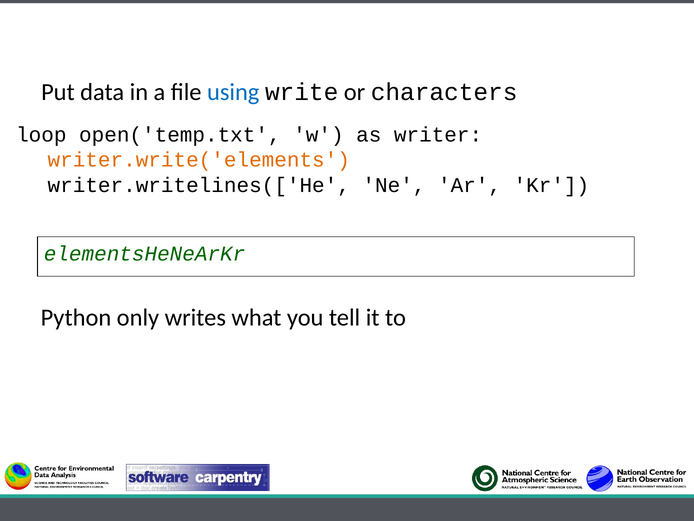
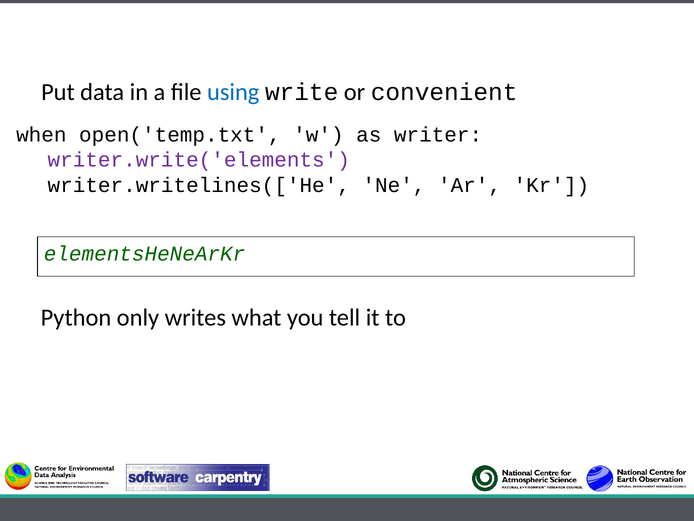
characters: characters -> convenient
loop: loop -> when
writer.write('elements colour: orange -> purple
